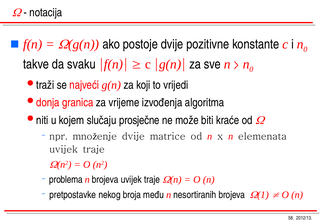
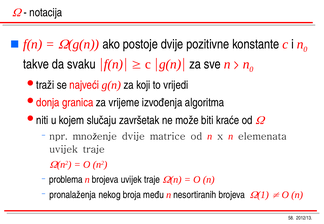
prosječne: prosječne -> završetak
pretpostavke: pretpostavke -> pronalaženja
